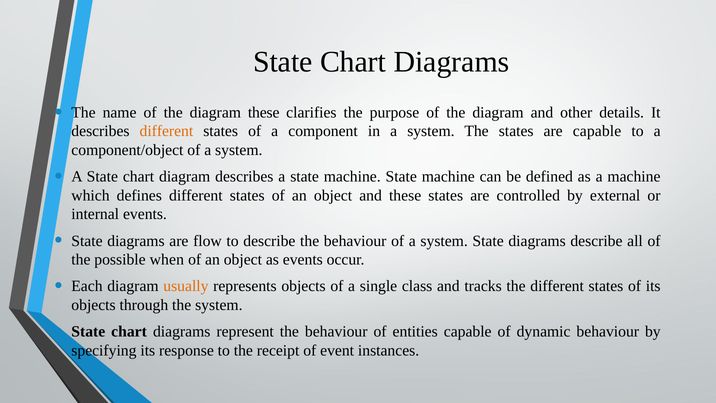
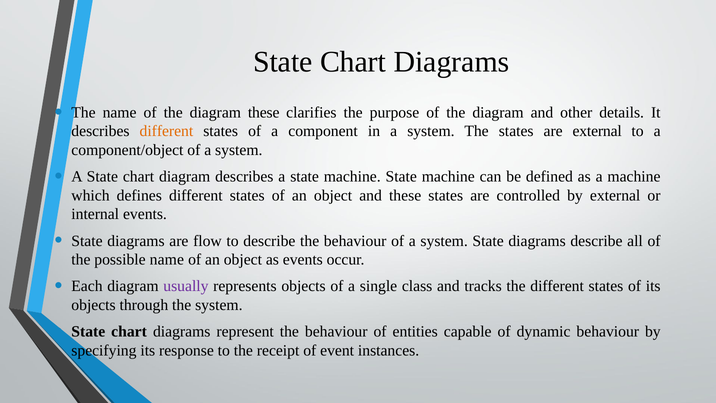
are capable: capable -> external
possible when: when -> name
usually colour: orange -> purple
